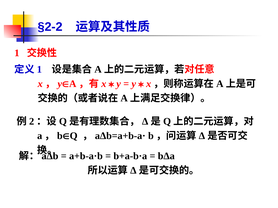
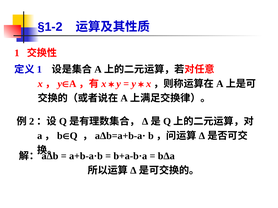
§2-2: §2-2 -> §1-2
